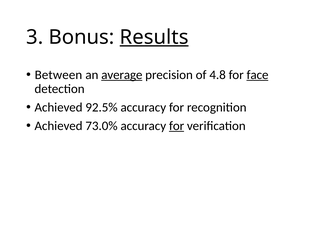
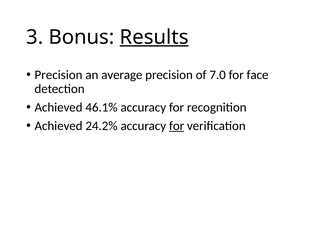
Between at (58, 75): Between -> Precision
average underline: present -> none
4.8: 4.8 -> 7.0
face underline: present -> none
92.5%: 92.5% -> 46.1%
73.0%: 73.0% -> 24.2%
